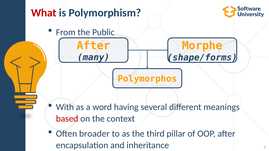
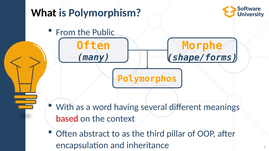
What colour: red -> black
After at (93, 46): After -> Often
broader: broader -> abstract
